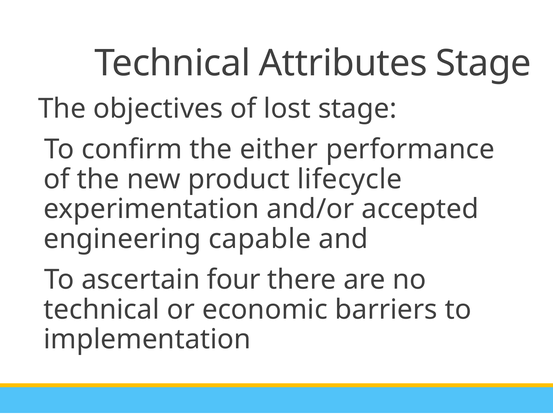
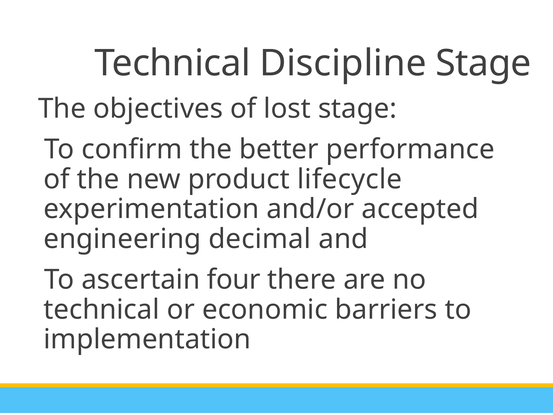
Attributes: Attributes -> Discipline
either: either -> better
capable: capable -> decimal
